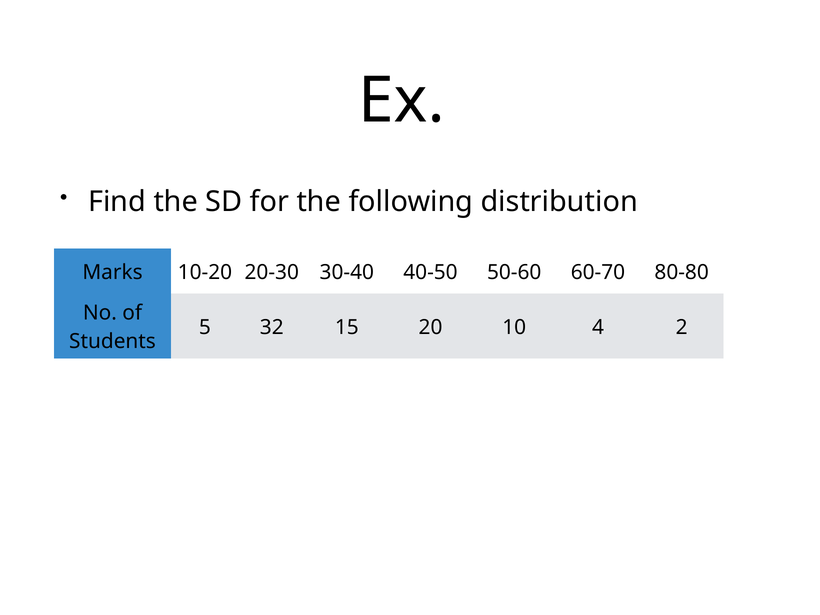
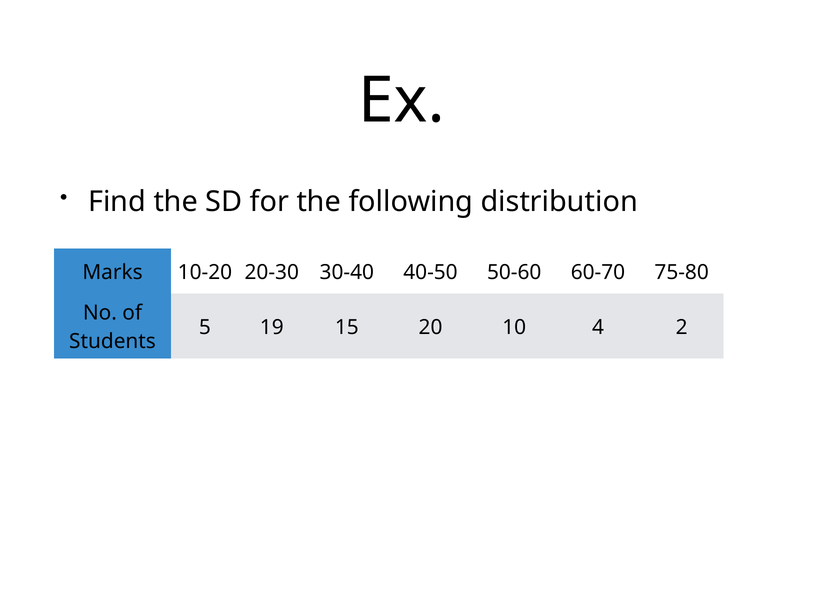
80-80: 80-80 -> 75-80
32: 32 -> 19
